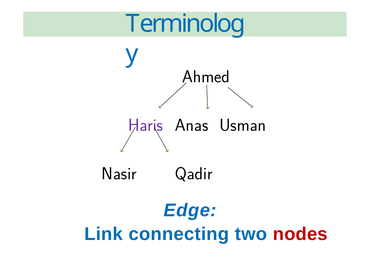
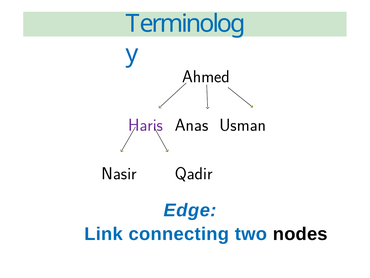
nodes colour: red -> black
